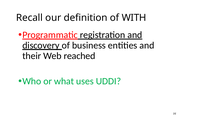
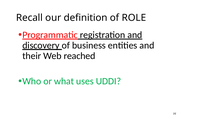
WITH: WITH -> ROLE
